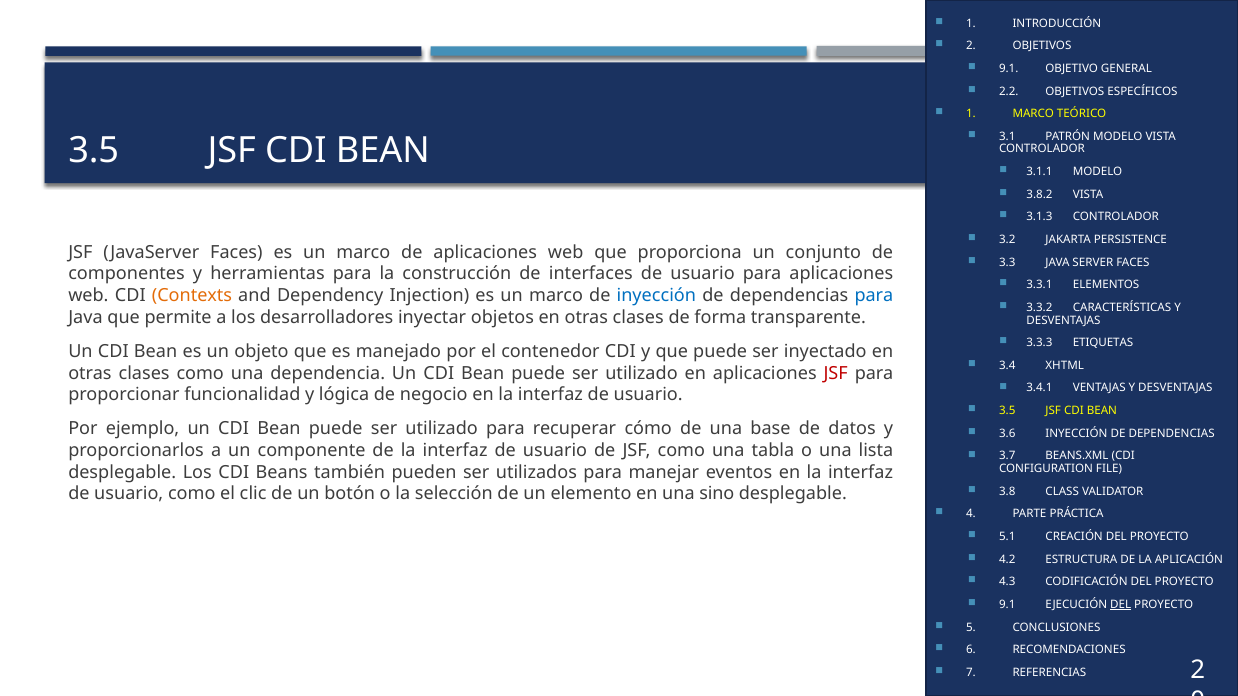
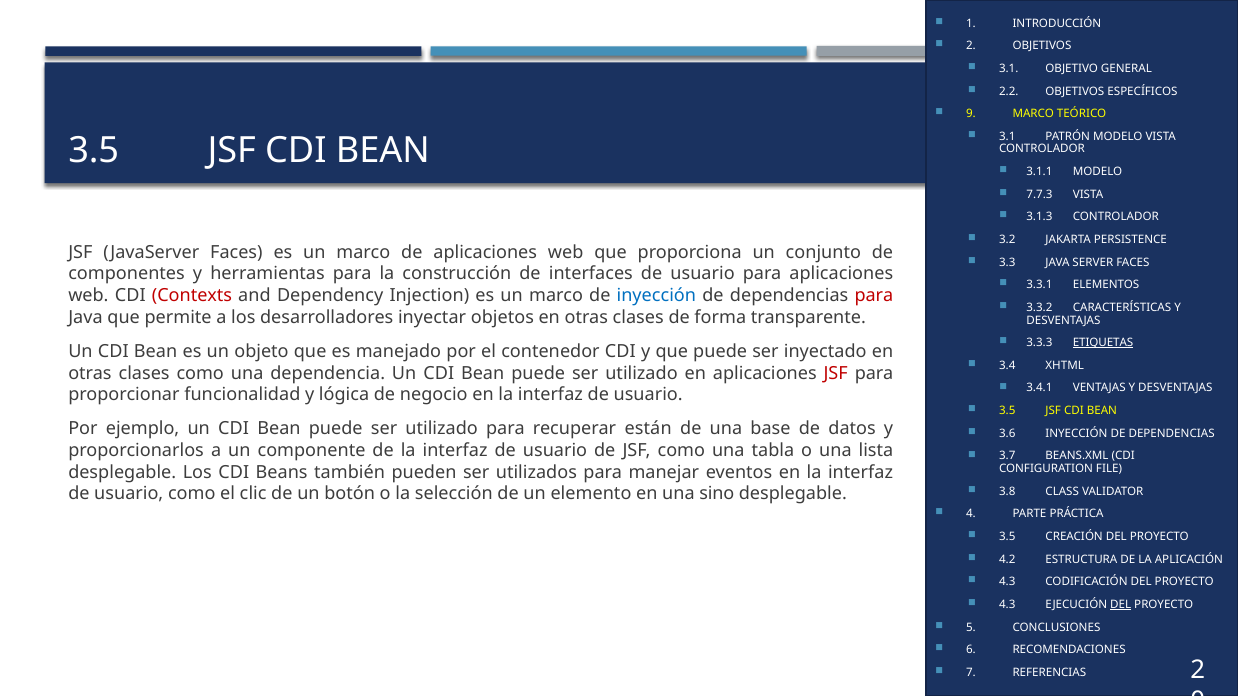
9.1 at (1009, 69): 9.1 -> 3.1
1 at (971, 114): 1 -> 9
3.8.2: 3.8.2 -> 7.7.3
Contexts colour: orange -> red
para at (874, 296) colour: blue -> red
ETIQUETAS underline: none -> present
cómo: cómo -> están
5.1 at (1007, 537): 5.1 -> 3.5
9.1 at (1007, 605): 9.1 -> 4.3
